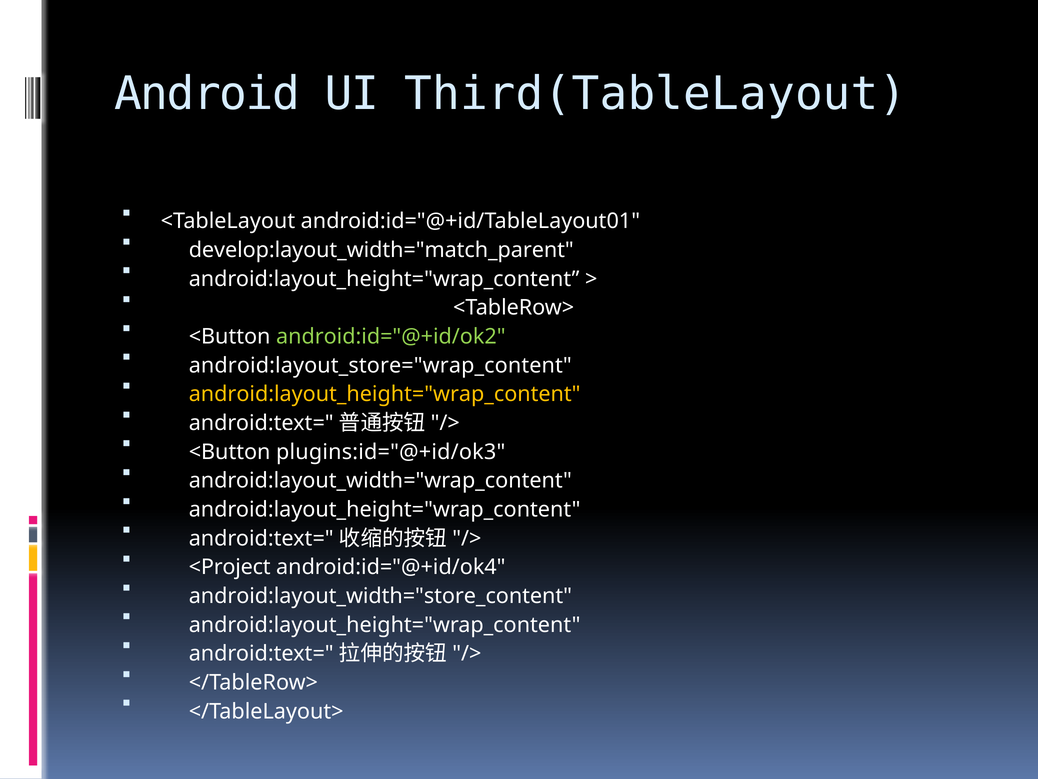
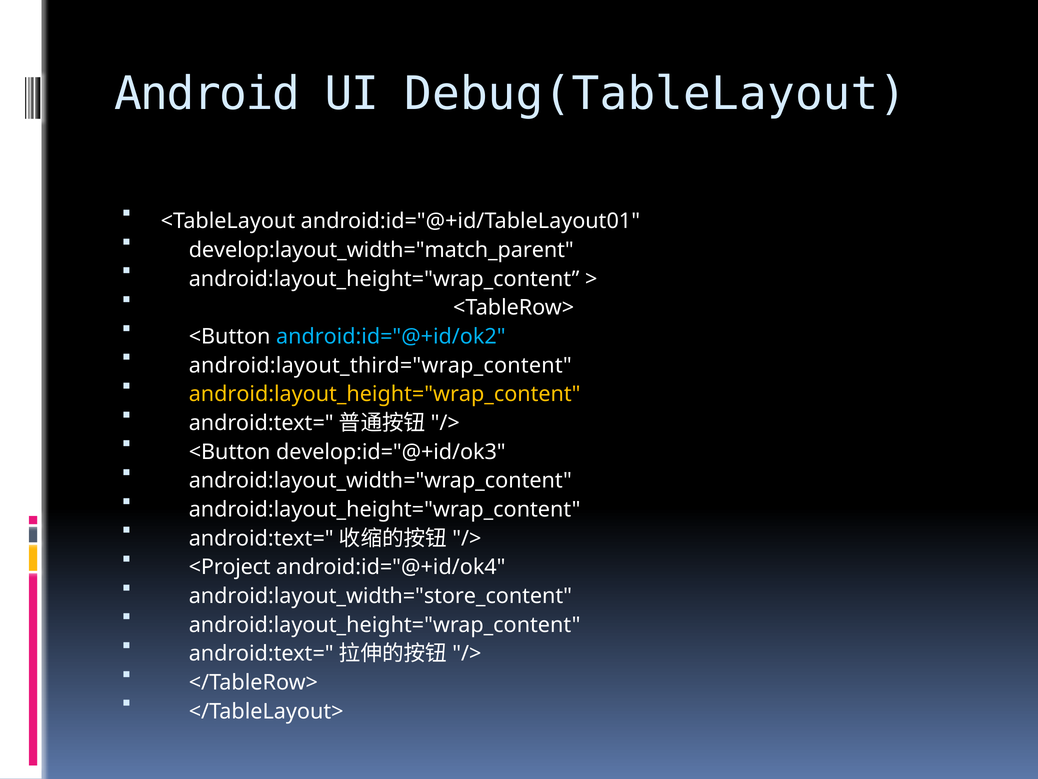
Third(TableLayout: Third(TableLayout -> Debug(TableLayout
android:id="@+id/ok2 colour: light green -> light blue
android:layout_store="wrap_content: android:layout_store="wrap_content -> android:layout_third="wrap_content
plugins:id="@+id/ok3: plugins:id="@+id/ok3 -> develop:id="@+id/ok3
